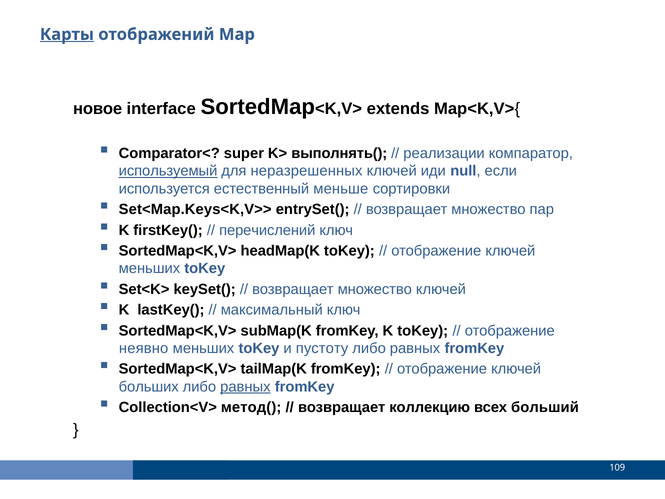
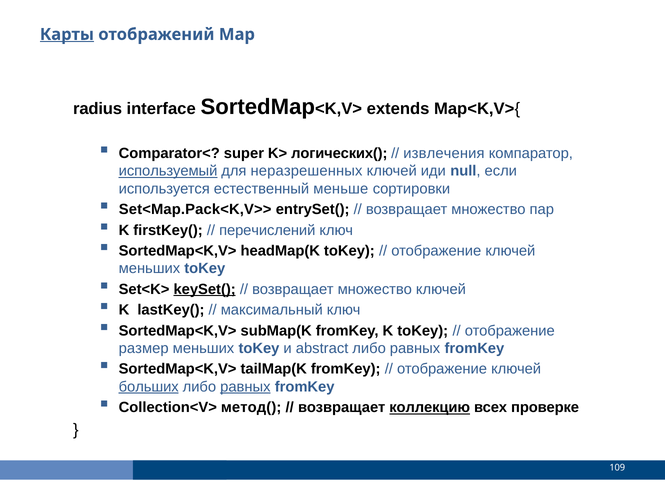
новое: новое -> radius
выполнять(: выполнять( -> логических(
реализации: реализации -> извлечения
Set<Map.Keys<K,V>>: Set<Map.Keys<K,V>> -> Set<Map.Pack<K,V>>
keySet( underline: none -> present
неявно: неявно -> размер
пустоту: пустоту -> abstract
больших underline: none -> present
коллекцию underline: none -> present
больший: больший -> проверке
